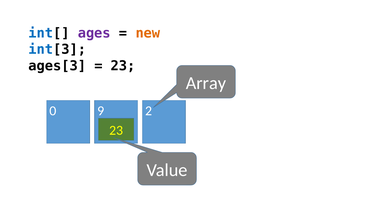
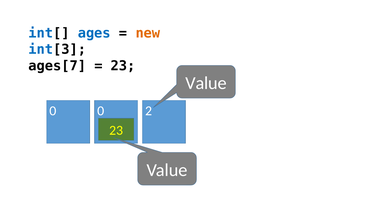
ages colour: purple -> blue
ages[3: ages[3 -> ages[7
Array at (206, 83): Array -> Value
0 9: 9 -> 0
